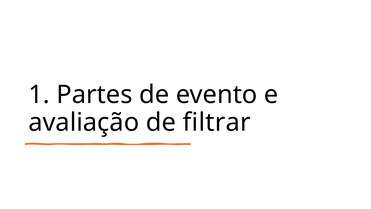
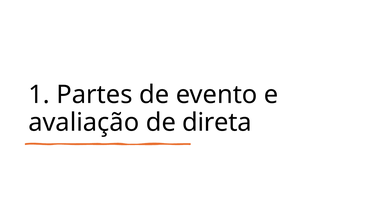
filtrar: filtrar -> direta
